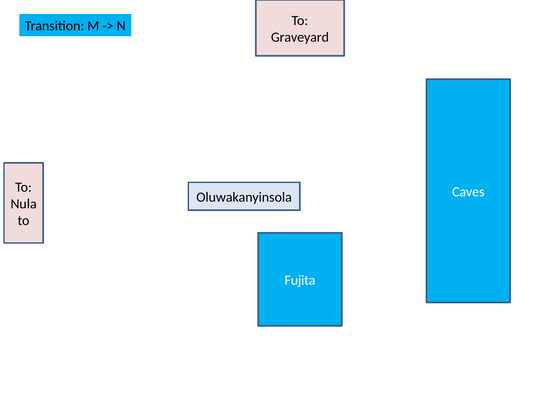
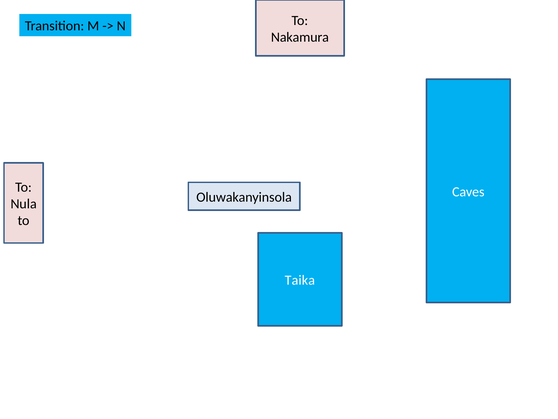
Graveyard: Graveyard -> Nakamura
Fujita: Fujita -> Taika
